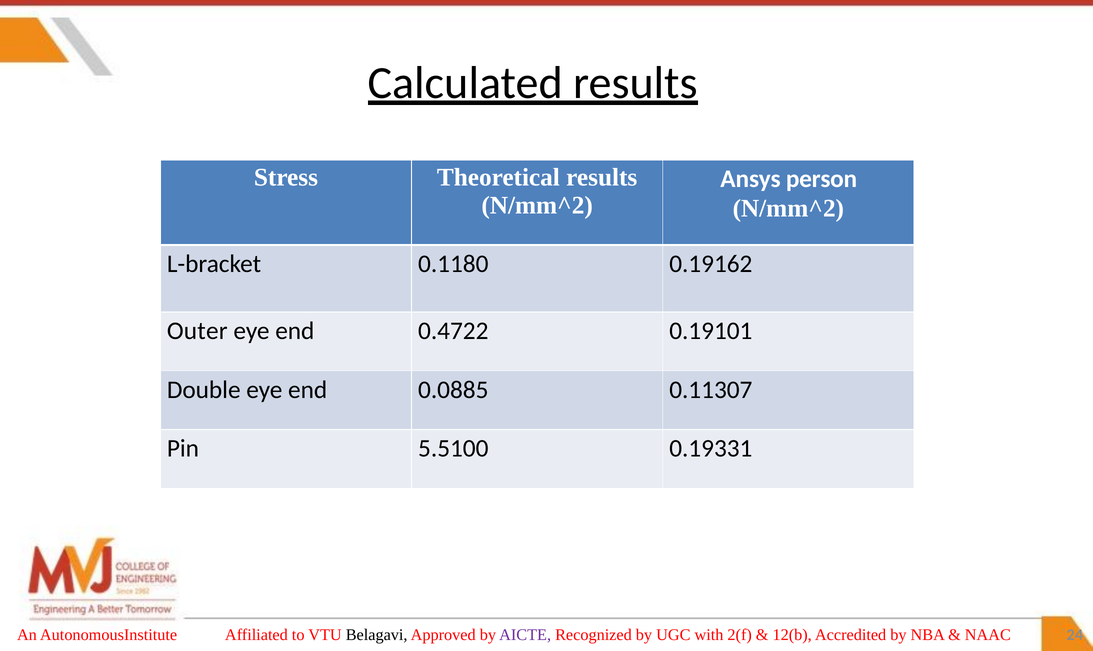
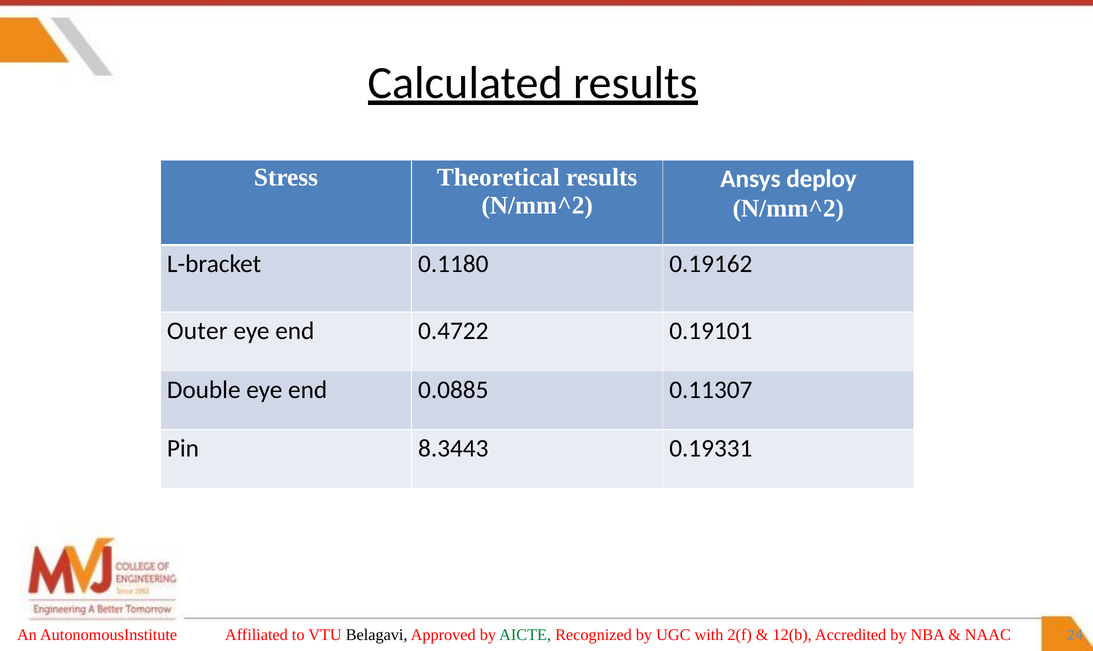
person: person -> deploy
5.5100: 5.5100 -> 8.3443
AICTE colour: purple -> green
